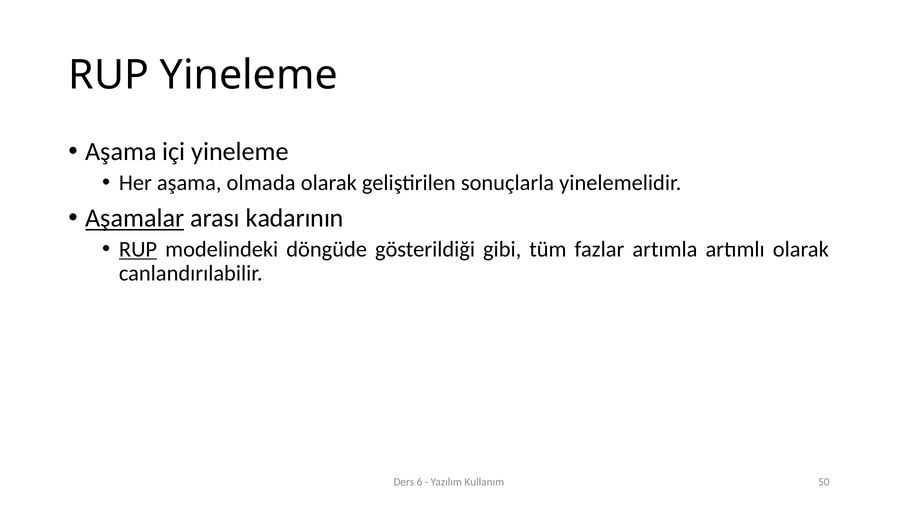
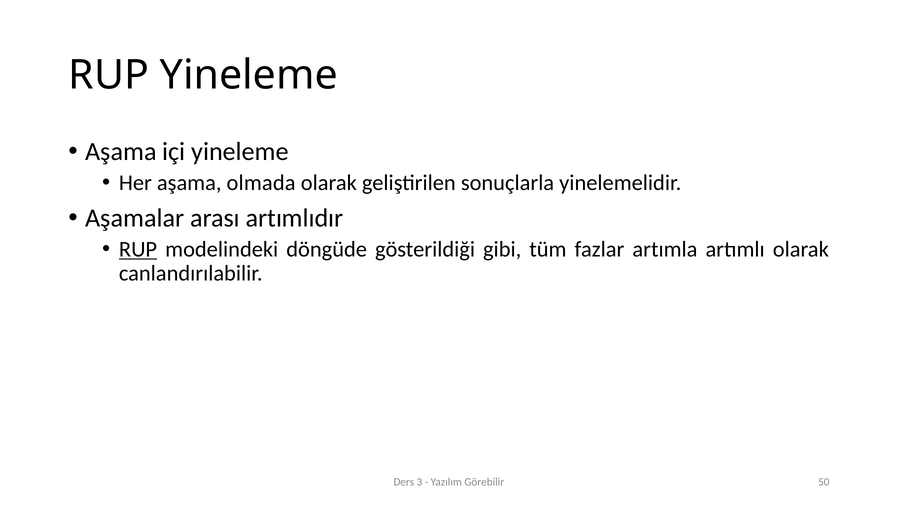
Aşamalar underline: present -> none
kadarının: kadarının -> artımlıdır
6: 6 -> 3
Kullanım: Kullanım -> Görebilir
